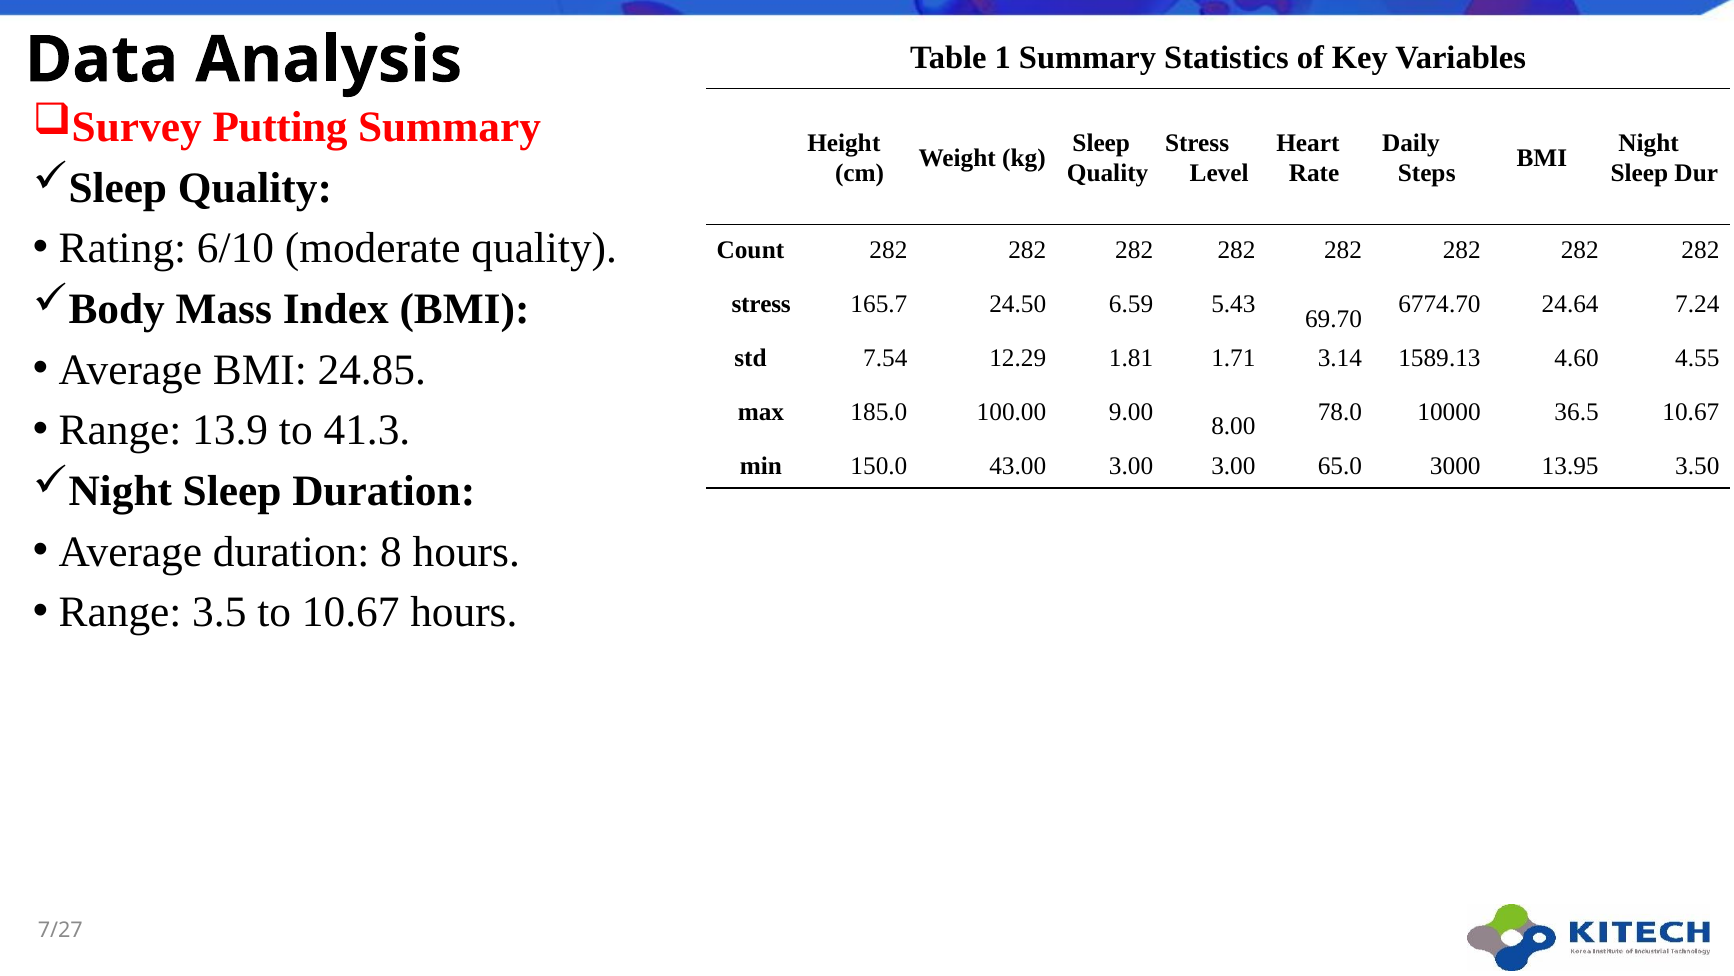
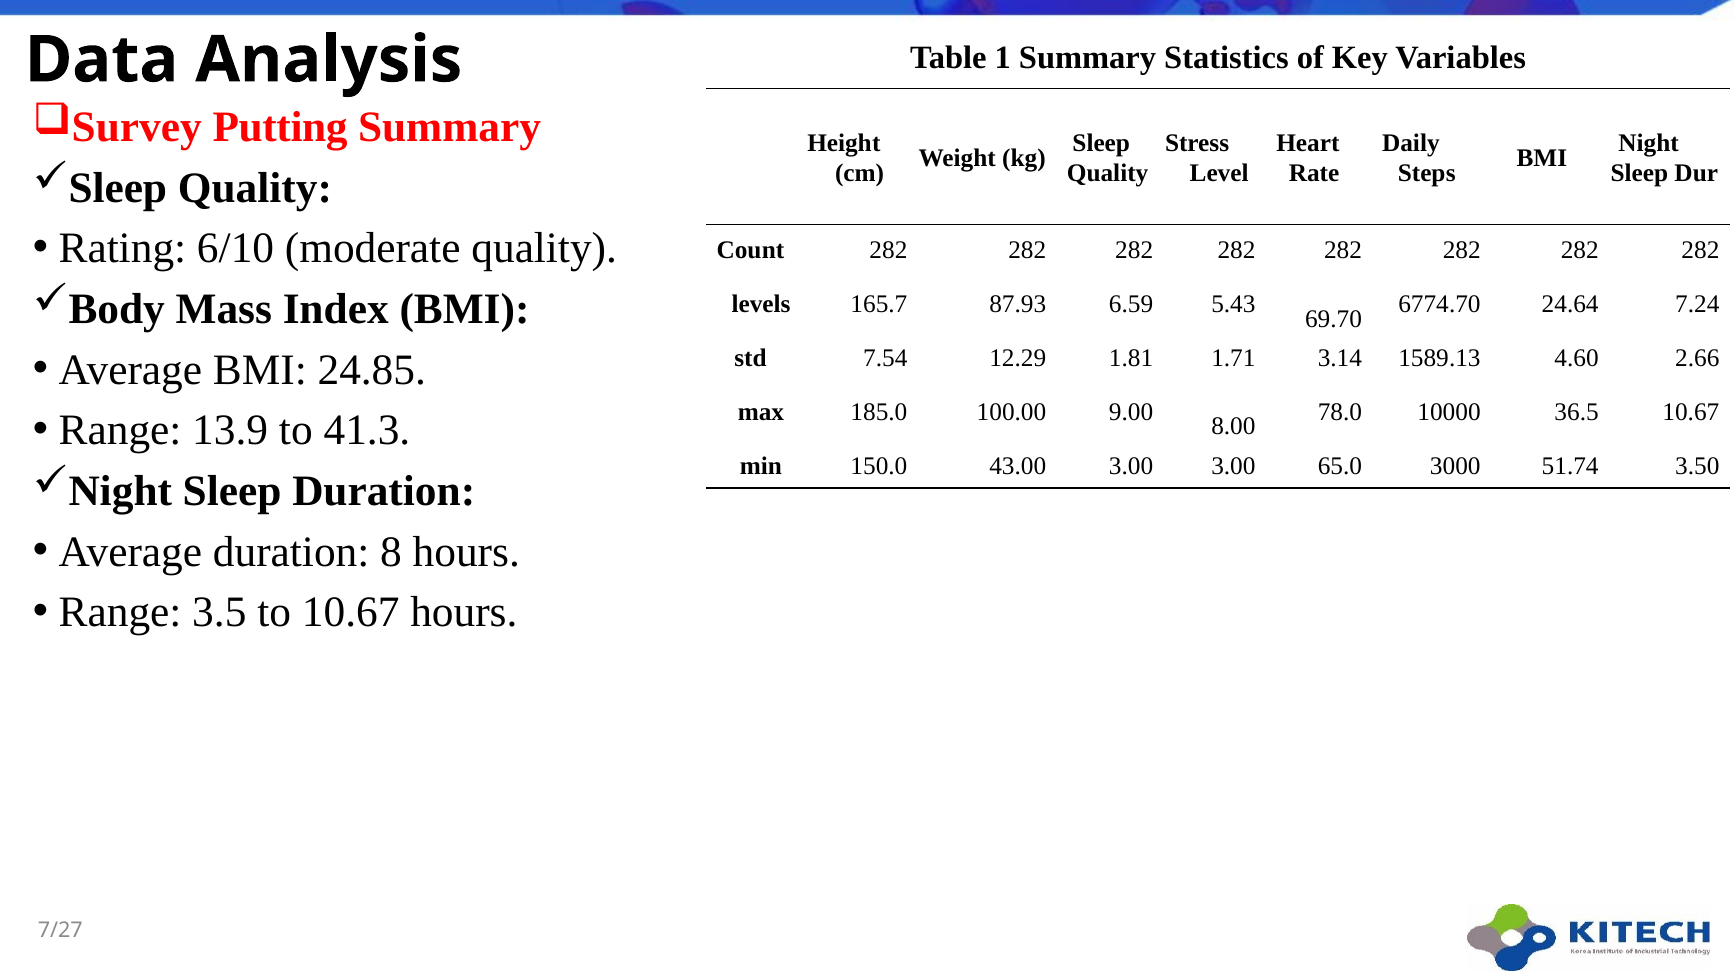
stress at (761, 304): stress -> levels
24.50: 24.50 -> 87.93
4.55: 4.55 -> 2.66
13.95: 13.95 -> 51.74
